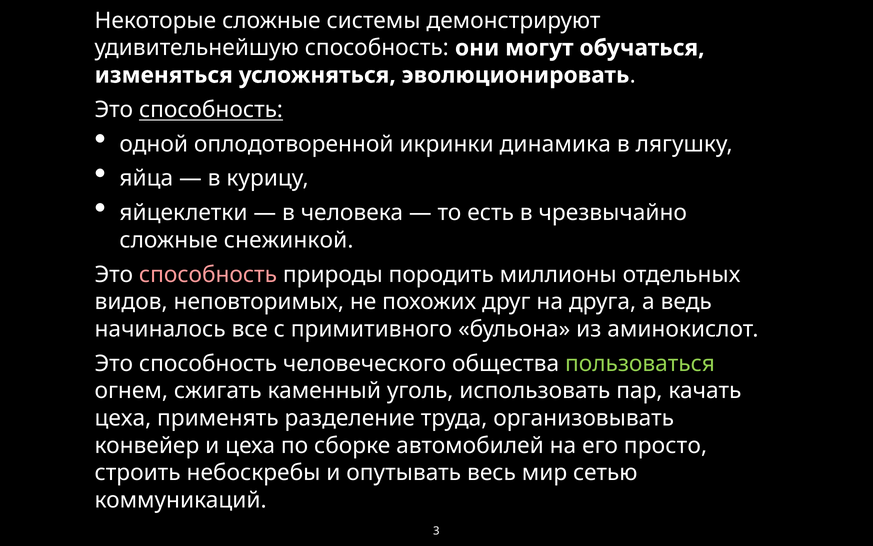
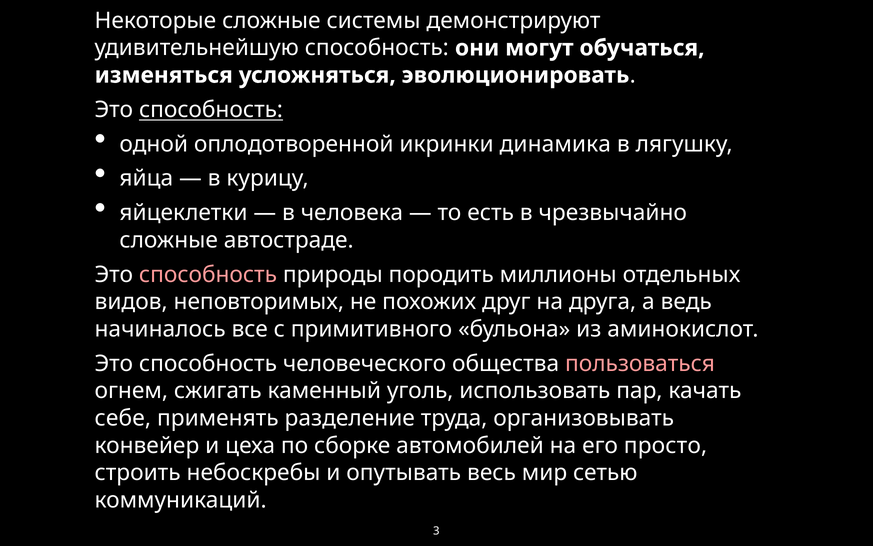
снежинкой: снежинкой -> автостраде
пользоваться colour: light green -> pink
цеха at (123, 418): цеха -> себе
